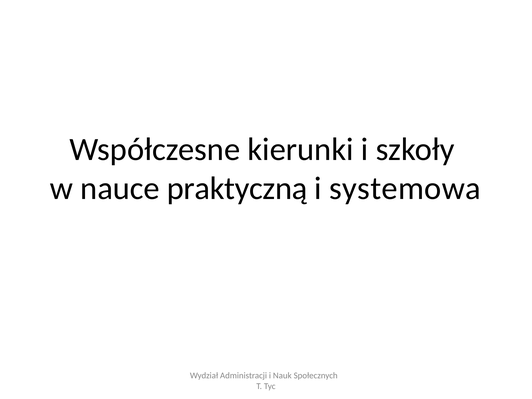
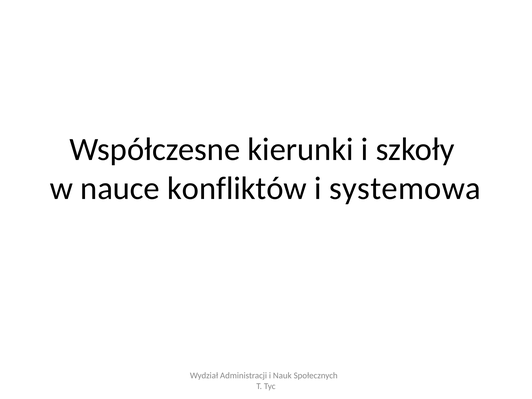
praktyczną: praktyczną -> konfliktów
